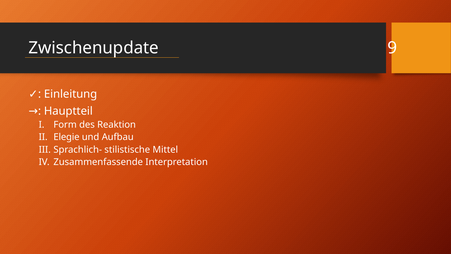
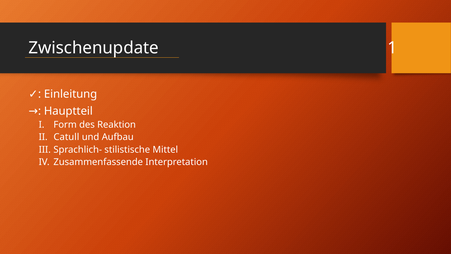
9: 9 -> 1
Elegie: Elegie -> Catull
